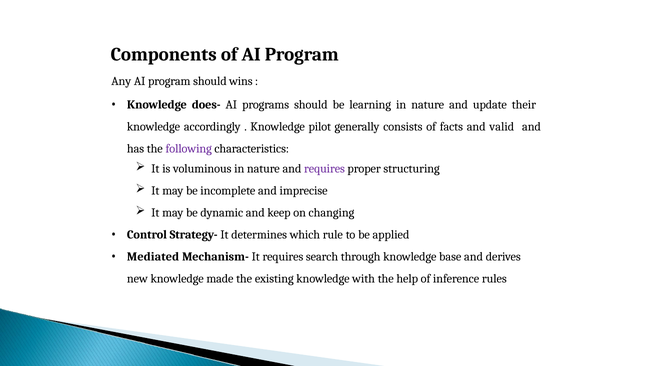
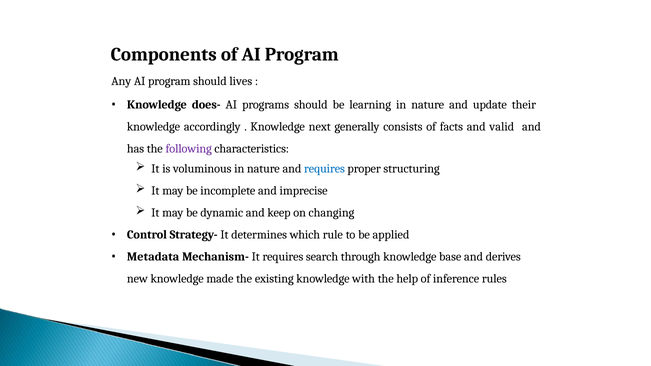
wins: wins -> lives
pilot: pilot -> next
requires at (324, 169) colour: purple -> blue
Mediated: Mediated -> Metadata
